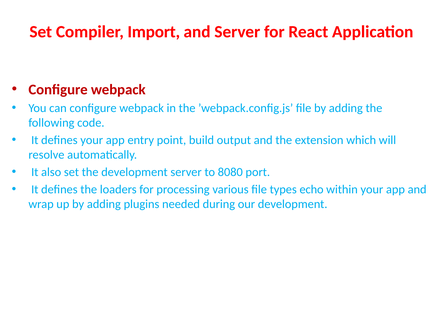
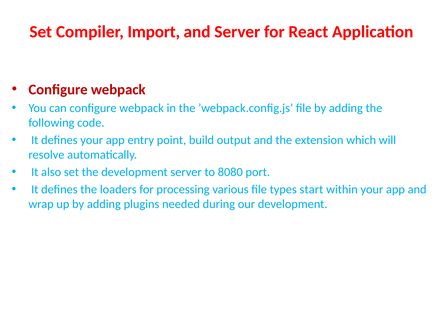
echo: echo -> start
